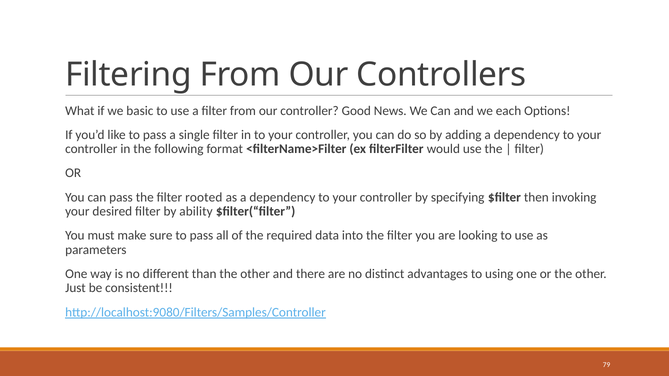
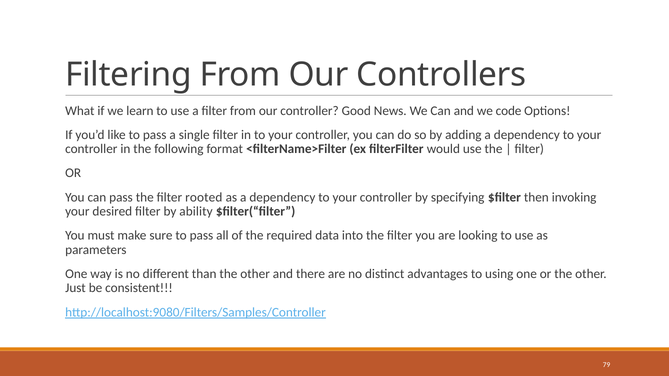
basic: basic -> learn
each: each -> code
